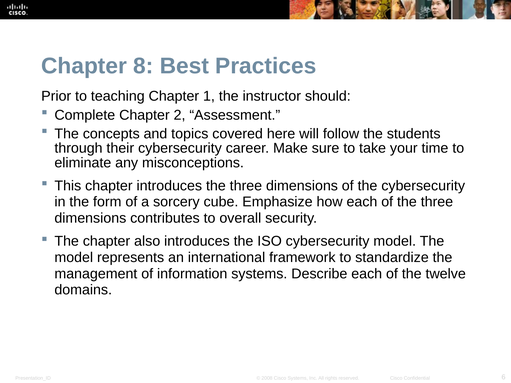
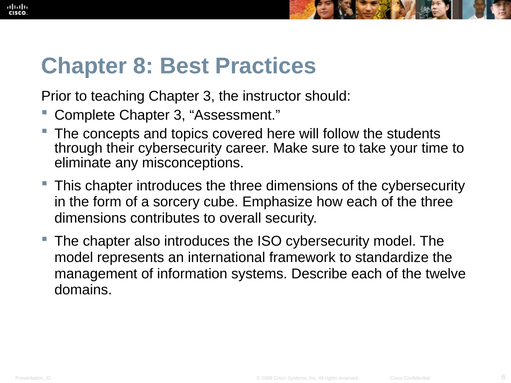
teaching Chapter 1: 1 -> 3
Complete Chapter 2: 2 -> 3
